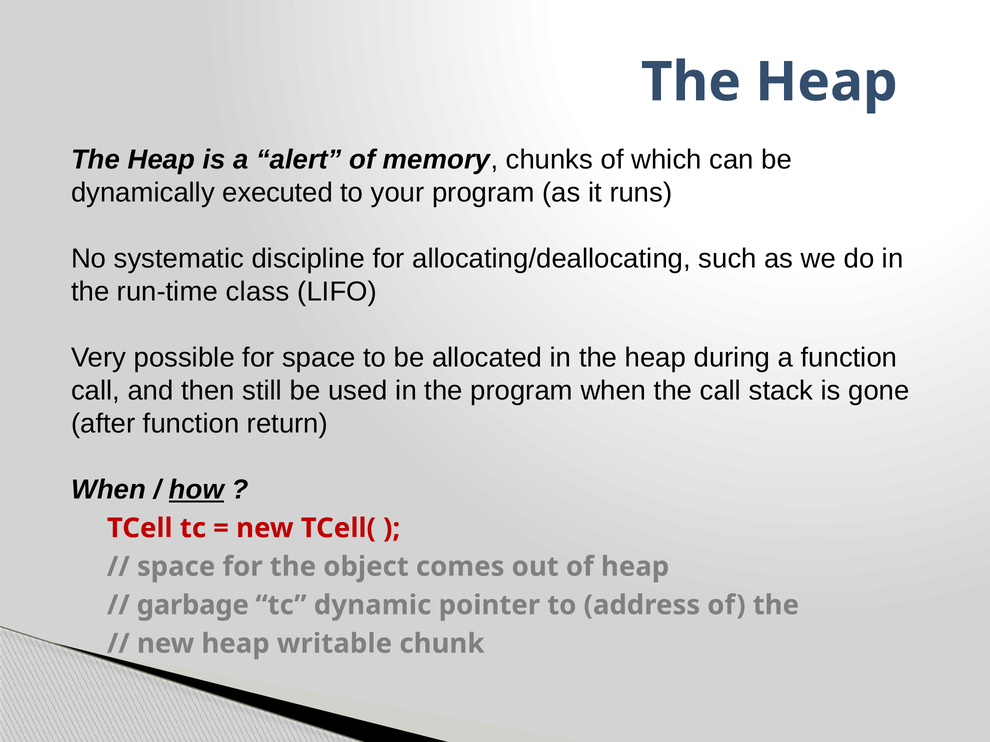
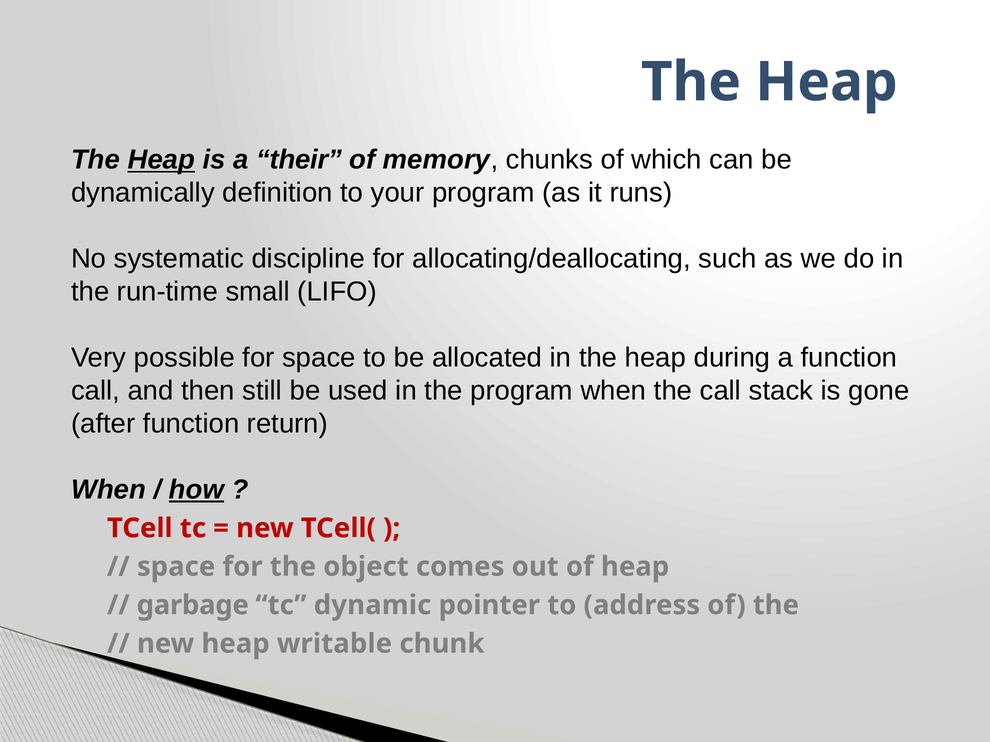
Heap at (161, 160) underline: none -> present
alert: alert -> their
executed: executed -> definition
class: class -> small
